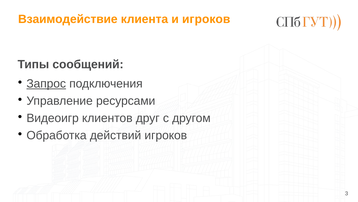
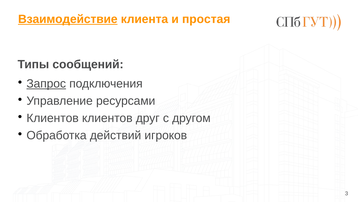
Взаимодействие underline: none -> present
и игроков: игроков -> простая
Видеоигр at (53, 118): Видеоигр -> Клиентов
